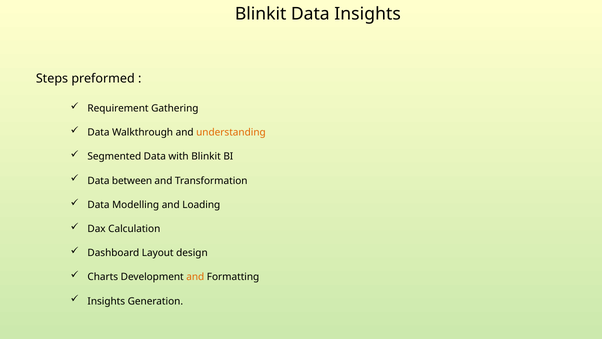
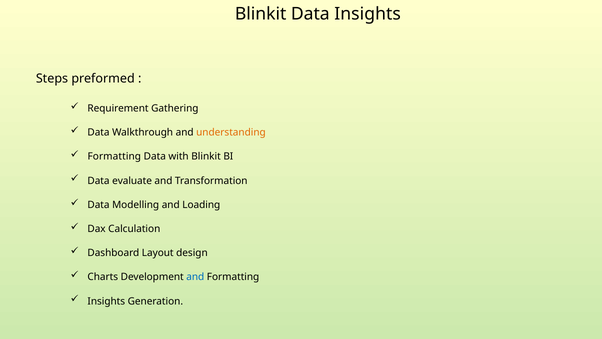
Segmented at (114, 157): Segmented -> Formatting
between: between -> evaluate
and at (195, 277) colour: orange -> blue
